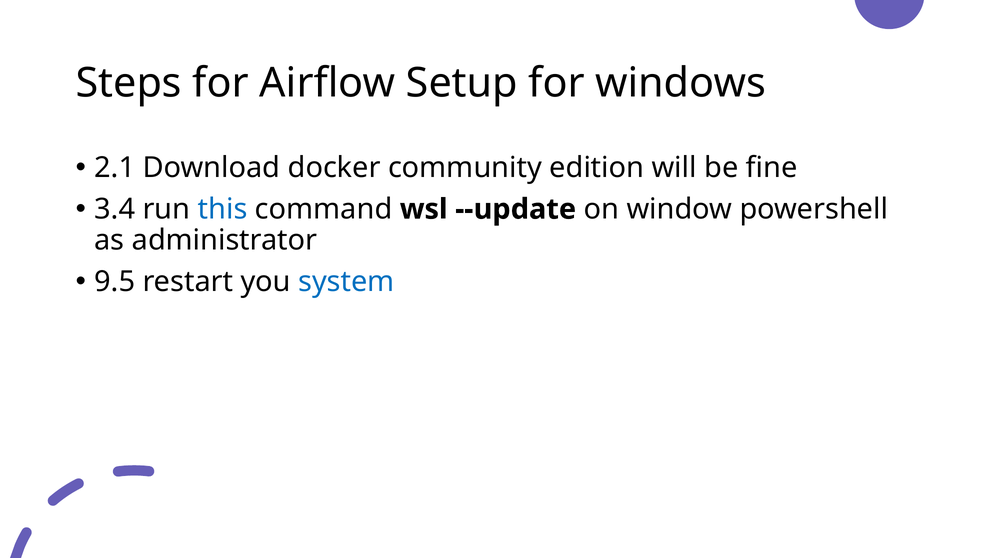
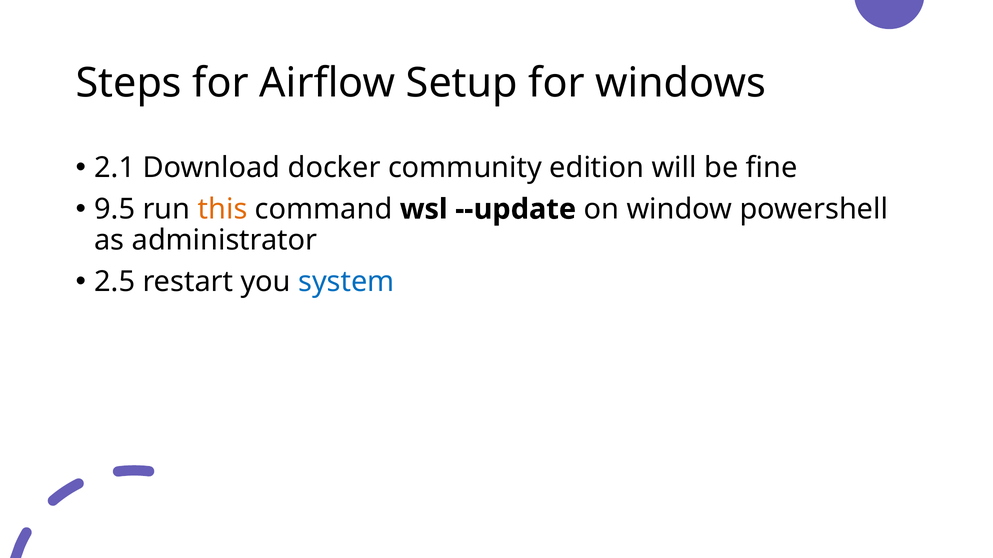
3.4: 3.4 -> 9.5
this colour: blue -> orange
9.5: 9.5 -> 2.5
